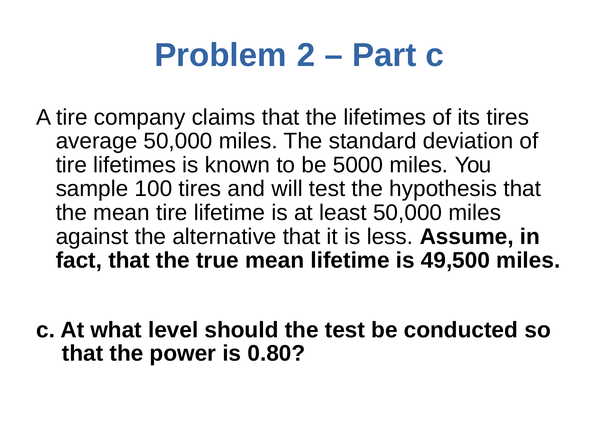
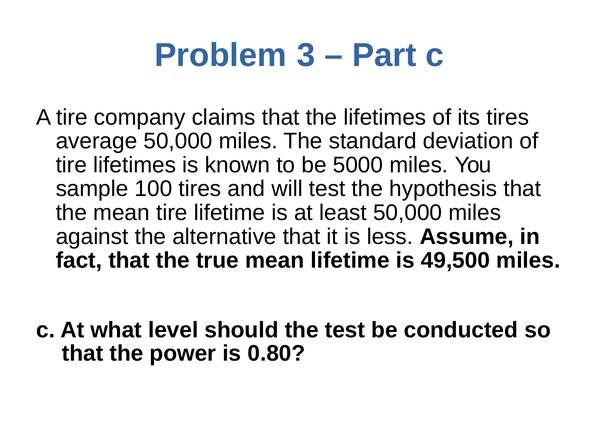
2: 2 -> 3
